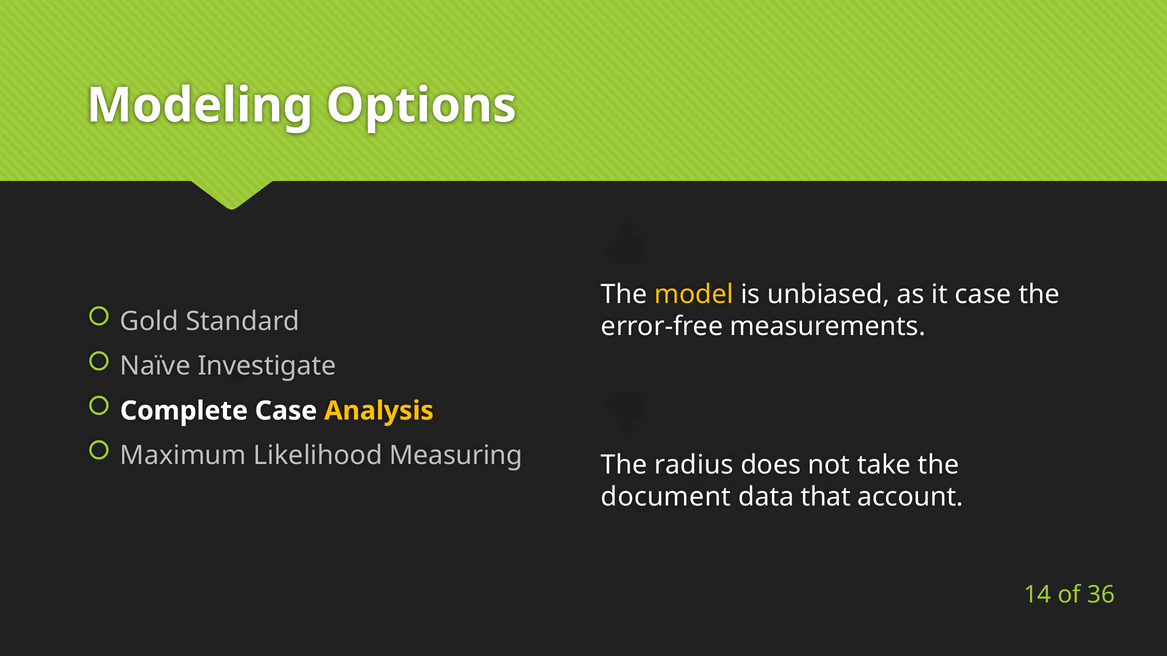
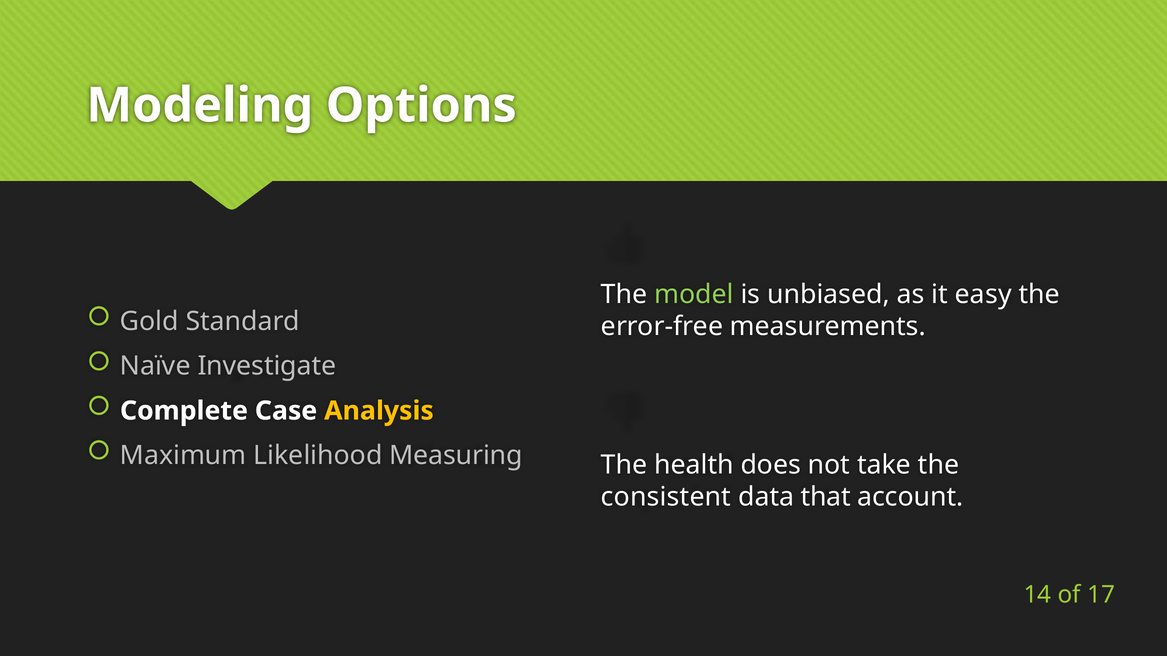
model colour: yellow -> light green
it case: case -> easy
radius: radius -> health
document: document -> consistent
36: 36 -> 17
